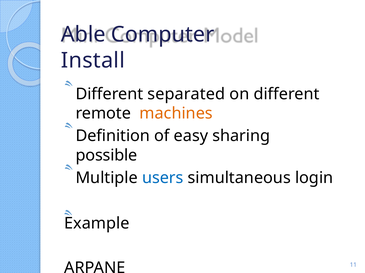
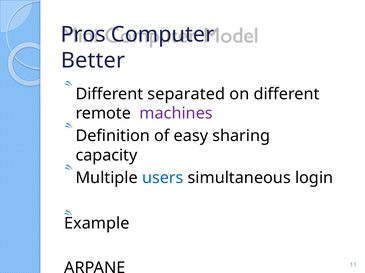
Able: Able -> Pros
Install: Install -> Better
machines colour: orange -> purple
possible: possible -> capacity
